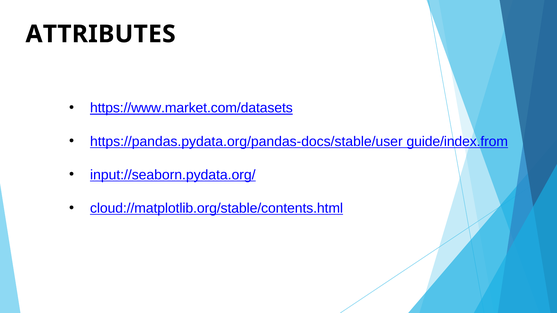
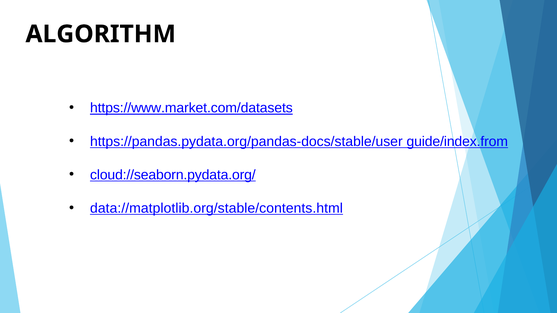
ATTRIBUTES: ATTRIBUTES -> ALGORITHM
input://seaborn.pydata.org/: input://seaborn.pydata.org/ -> cloud://seaborn.pydata.org/
cloud://matplotlib.org/stable/contents.html: cloud://matplotlib.org/stable/contents.html -> data://matplotlib.org/stable/contents.html
